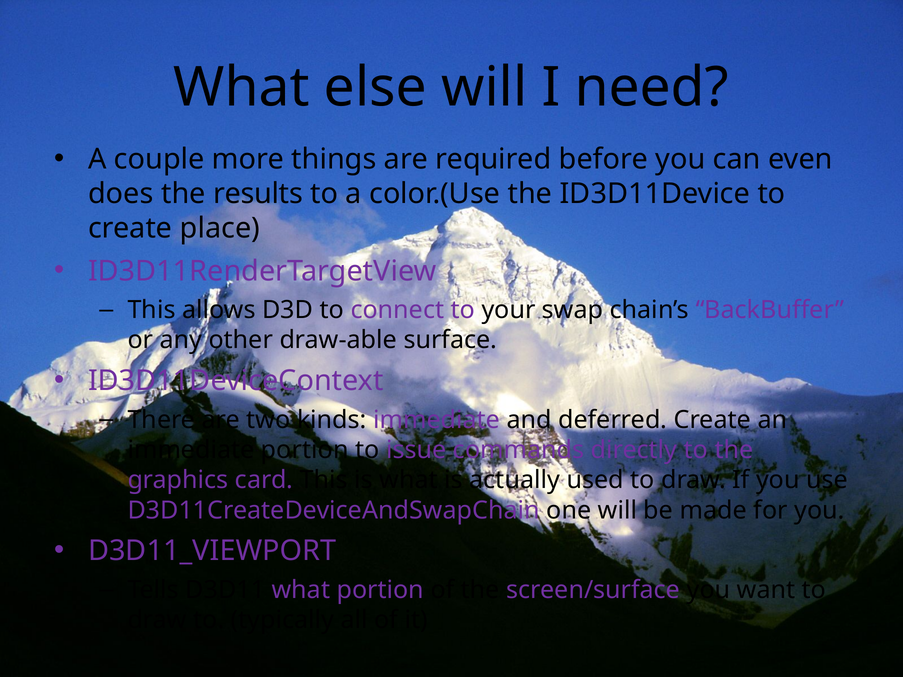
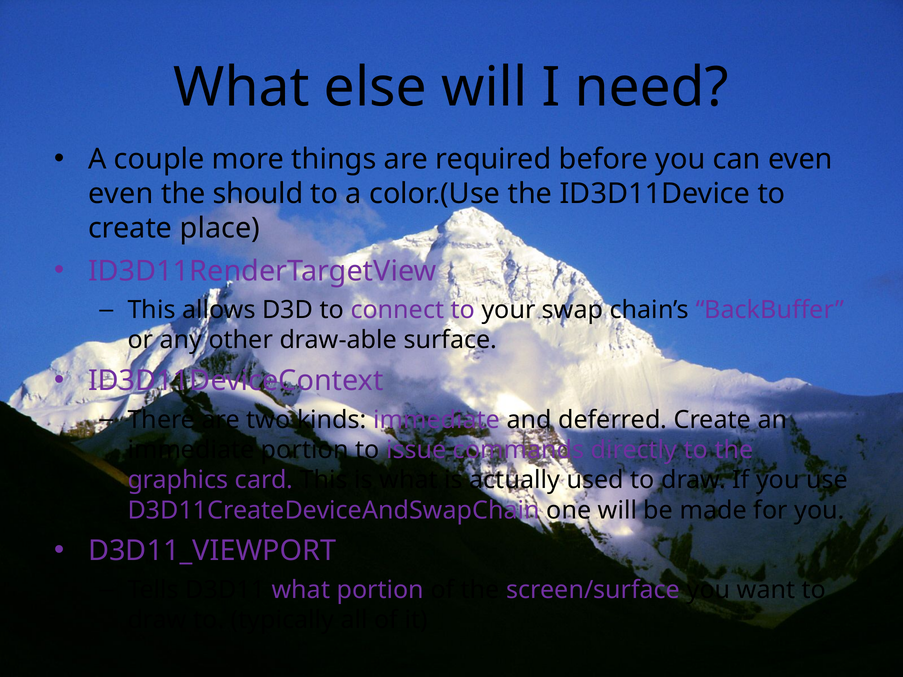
does at (121, 194): does -> even
results: results -> should
